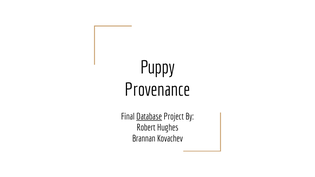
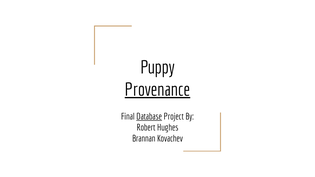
Provenance underline: none -> present
